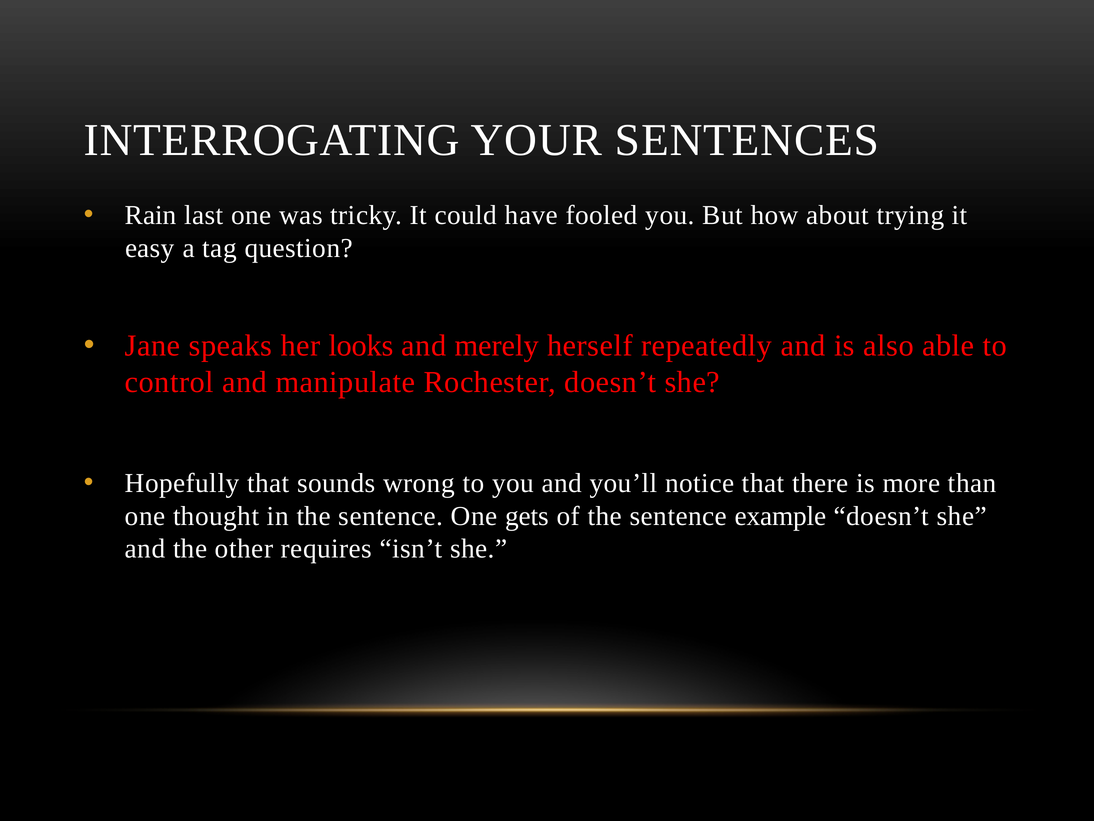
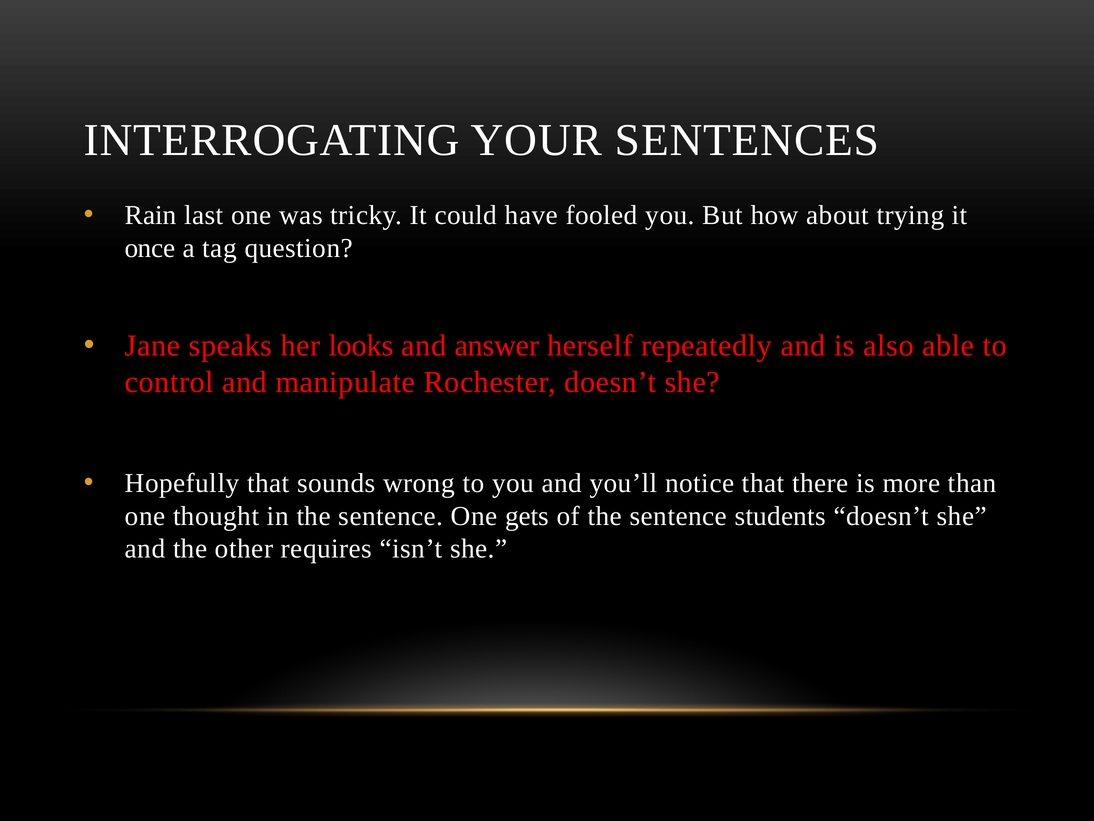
easy: easy -> once
merely: merely -> answer
example: example -> students
